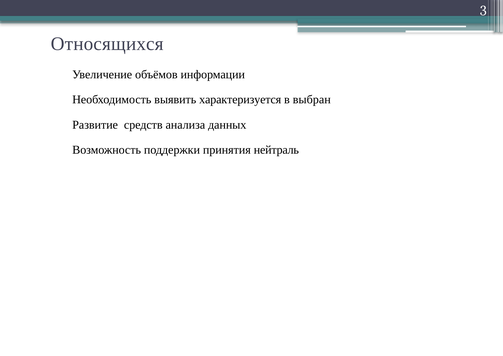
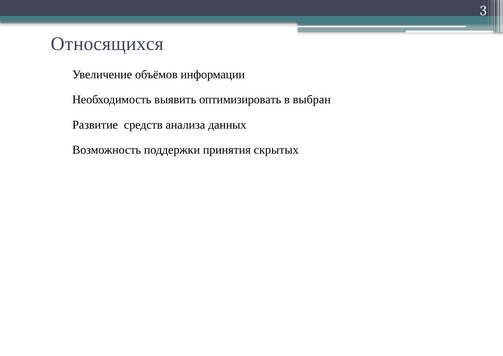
характеризуется: характеризуется -> оптимизировать
нейтраль: нейтраль -> скрытых
